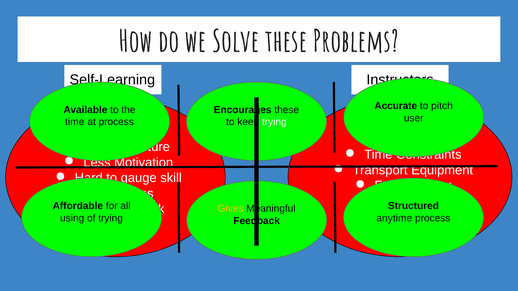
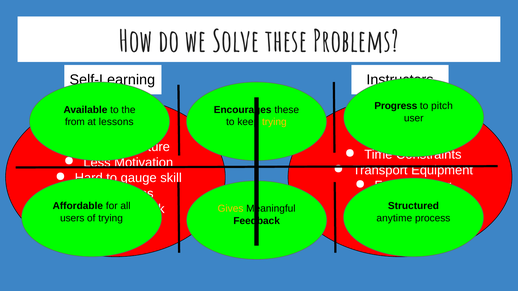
Accurate at (396, 106): Accurate -> Progress
time at (75, 122): time -> from
at process: process -> lessons
trying at (274, 122) colour: white -> yellow
using: using -> users
